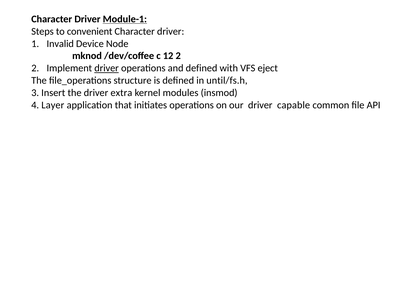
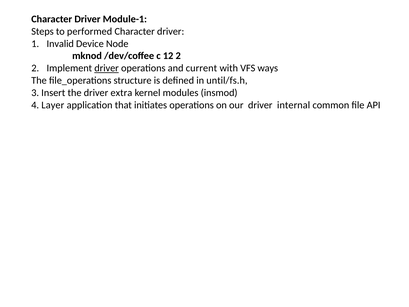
Module-1 underline: present -> none
convenient: convenient -> performed
and defined: defined -> current
eject: eject -> ways
capable: capable -> internal
